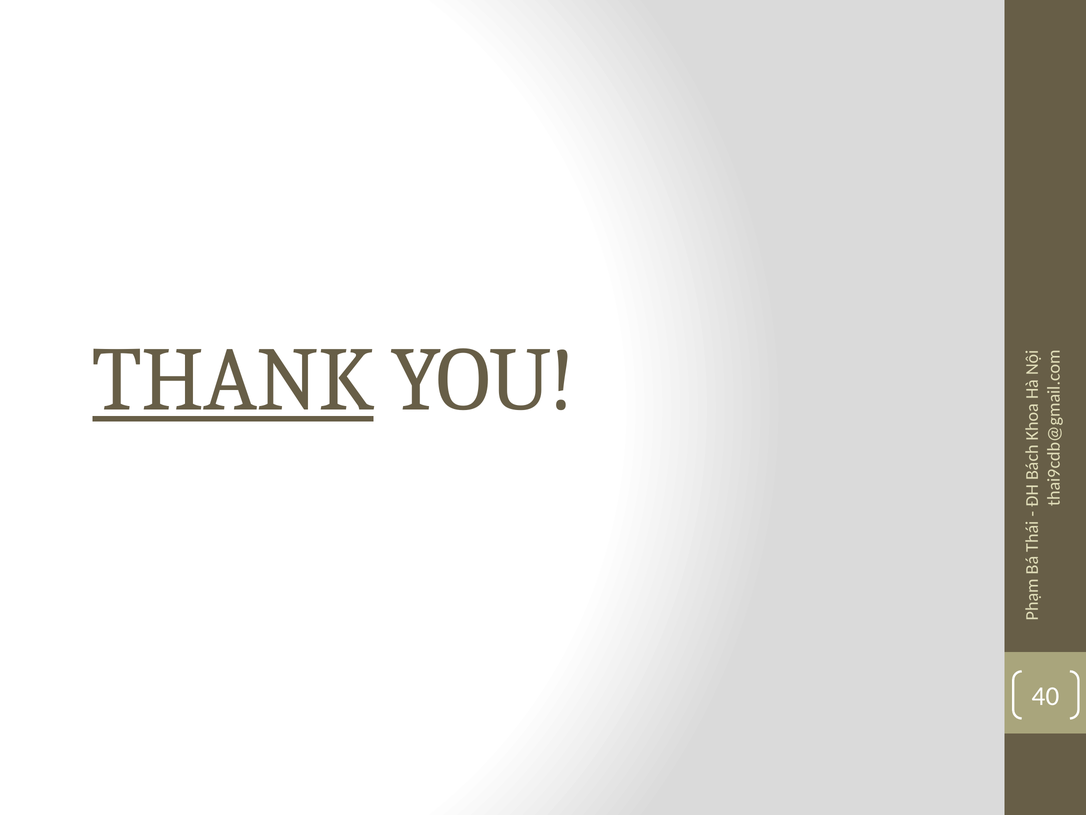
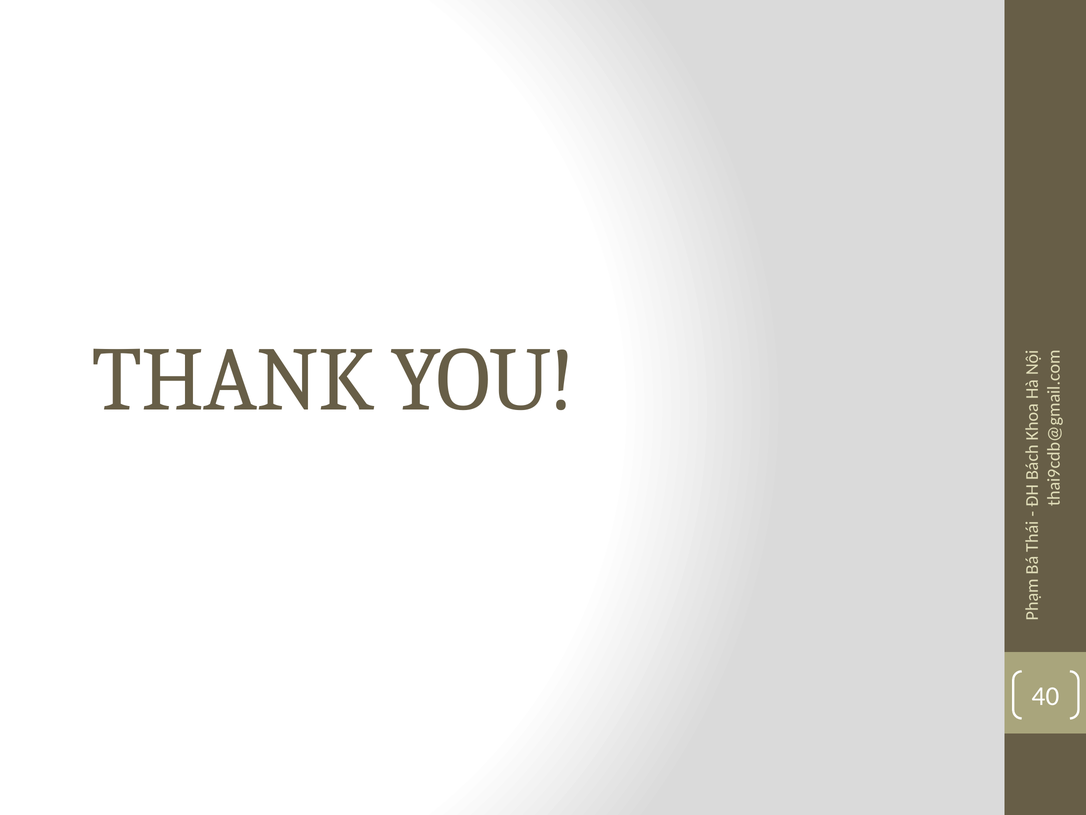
THANK underline: present -> none
